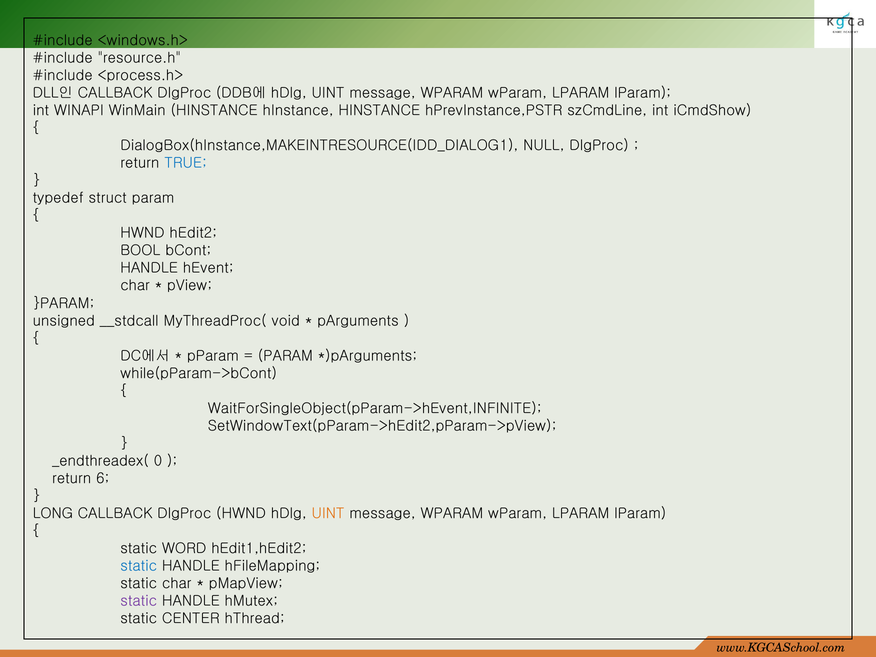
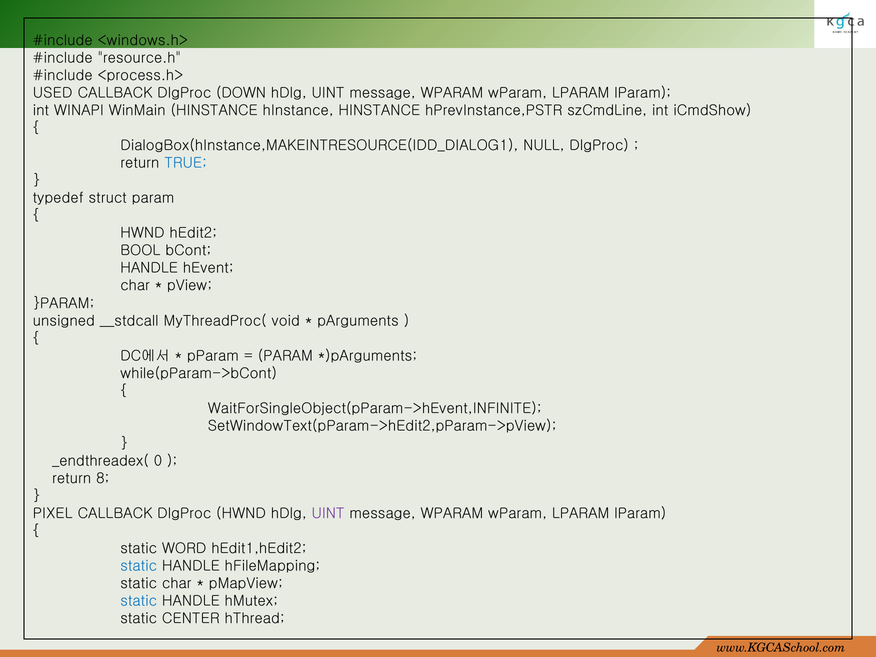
DLL인: DLL인 -> USED
DDB에: DDB에 -> DOWN
6: 6 -> 8
LONG: LONG -> PIXEL
UINT at (328, 513) colour: orange -> purple
static at (139, 601) colour: purple -> blue
